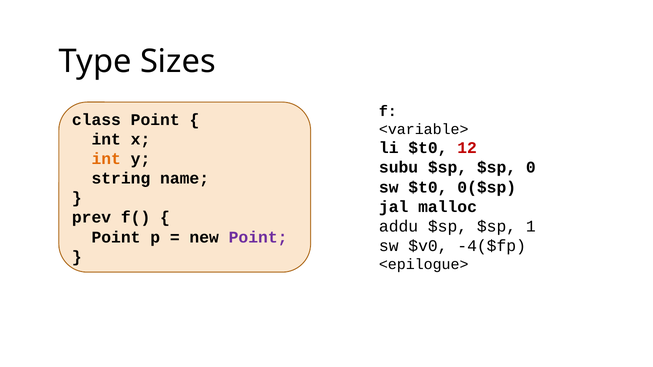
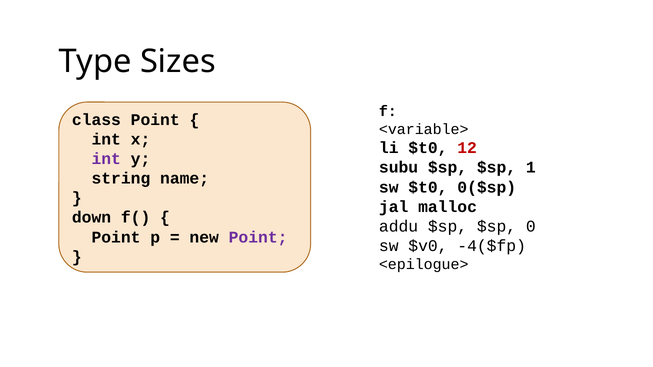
int at (106, 159) colour: orange -> purple
0: 0 -> 1
prev: prev -> down
1: 1 -> 0
